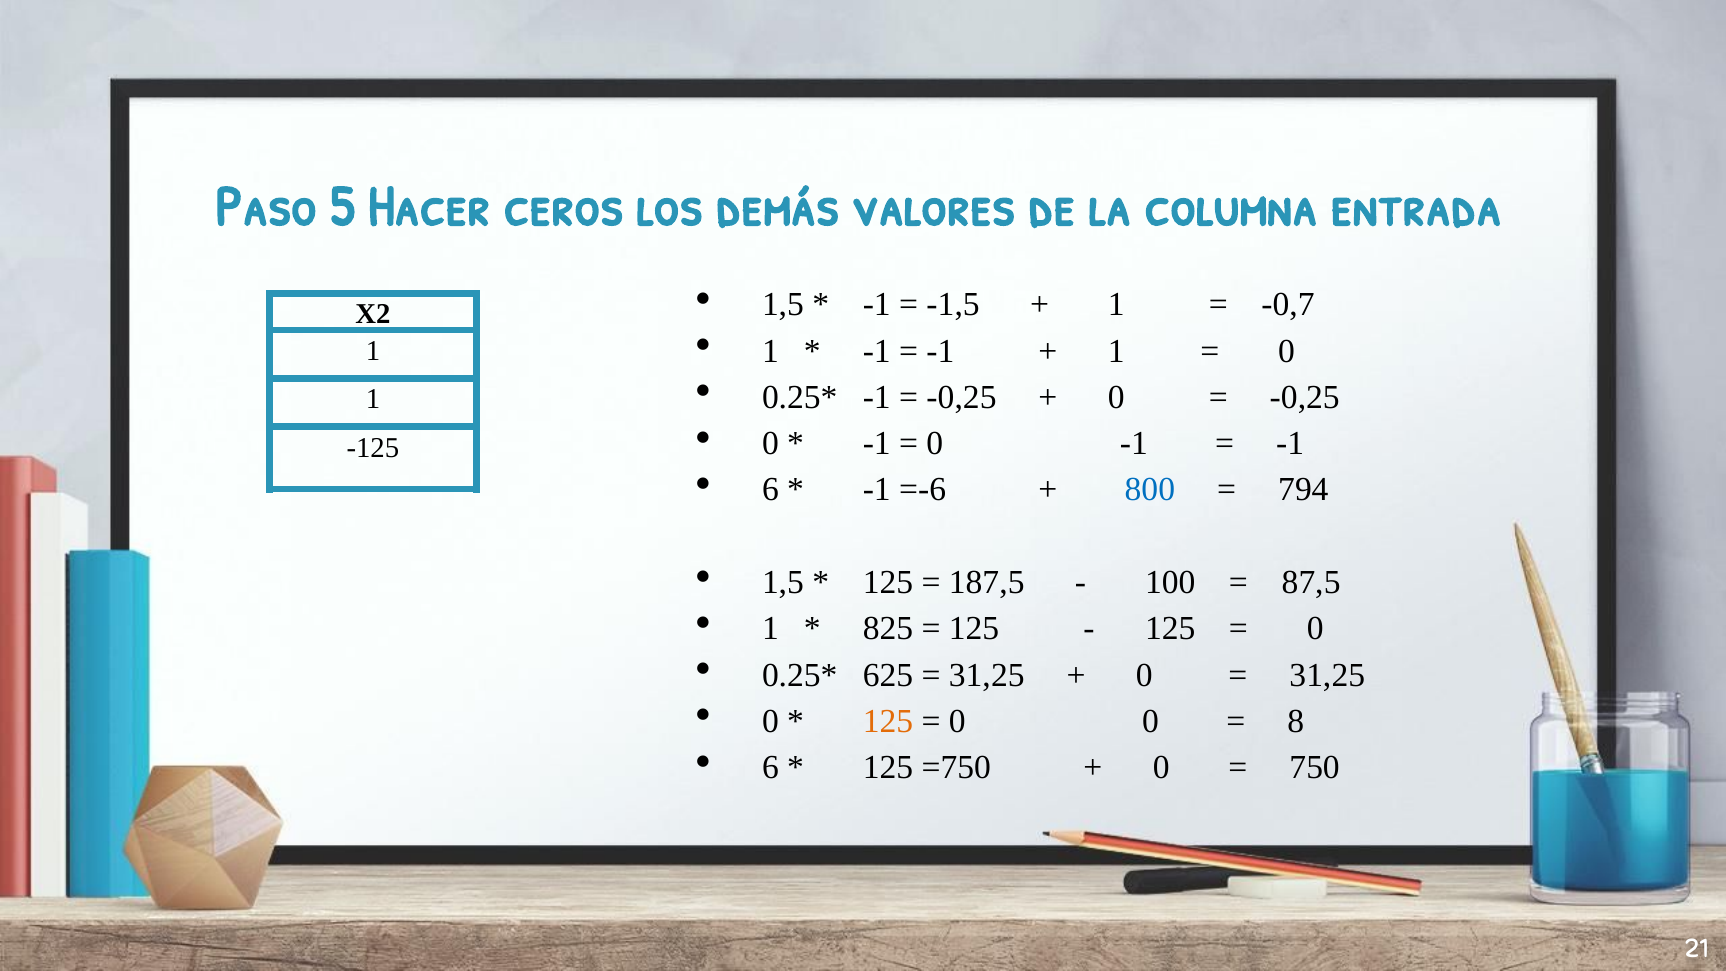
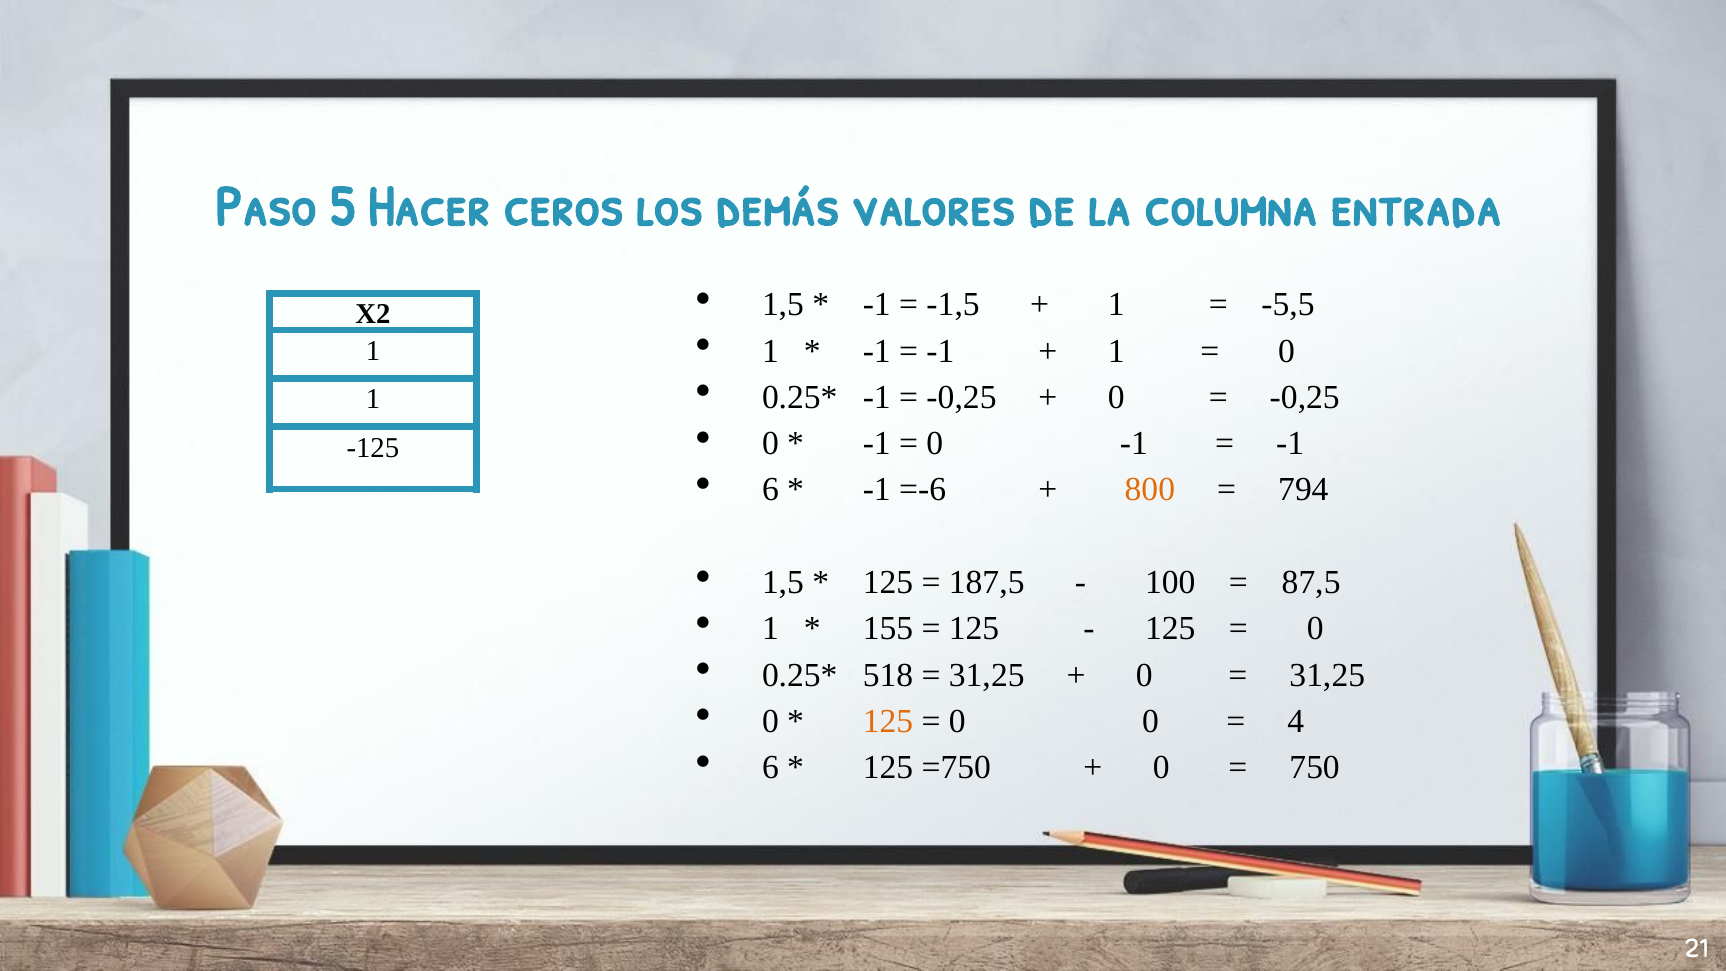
-0,7: -0,7 -> -5,5
800 colour: blue -> orange
825: 825 -> 155
625: 625 -> 518
8: 8 -> 4
